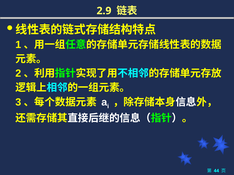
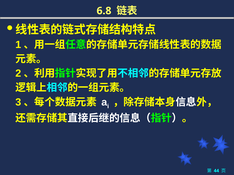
2.9: 2.9 -> 6.8
